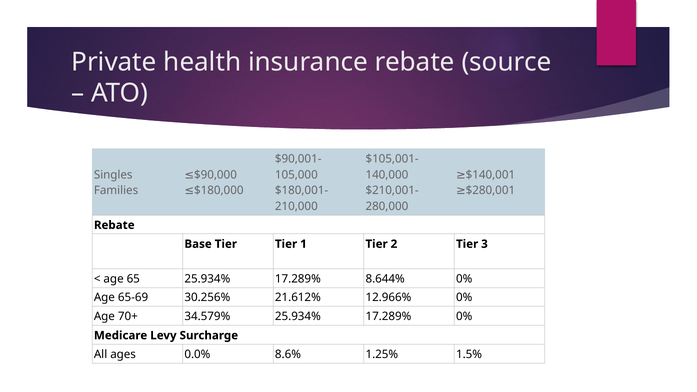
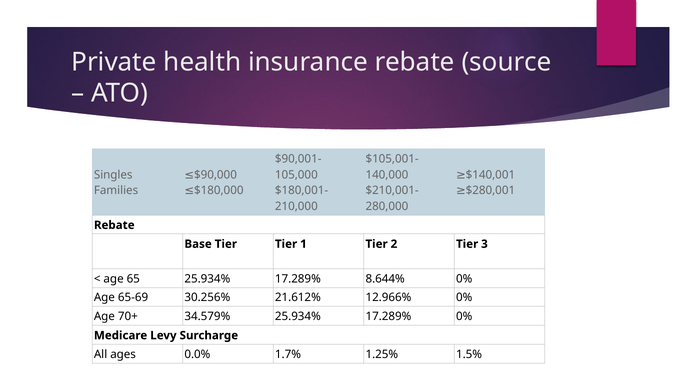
8.6%: 8.6% -> 1.7%
